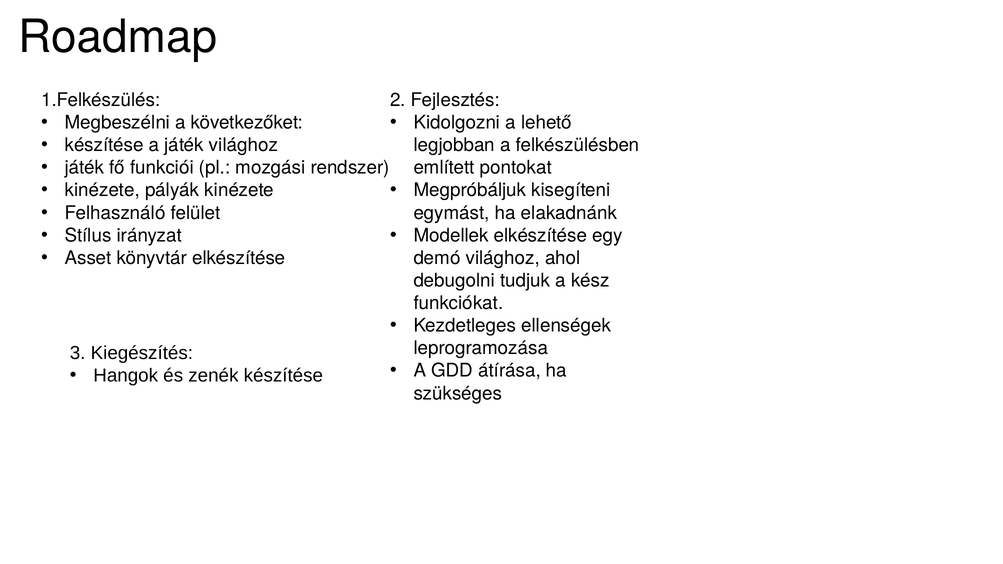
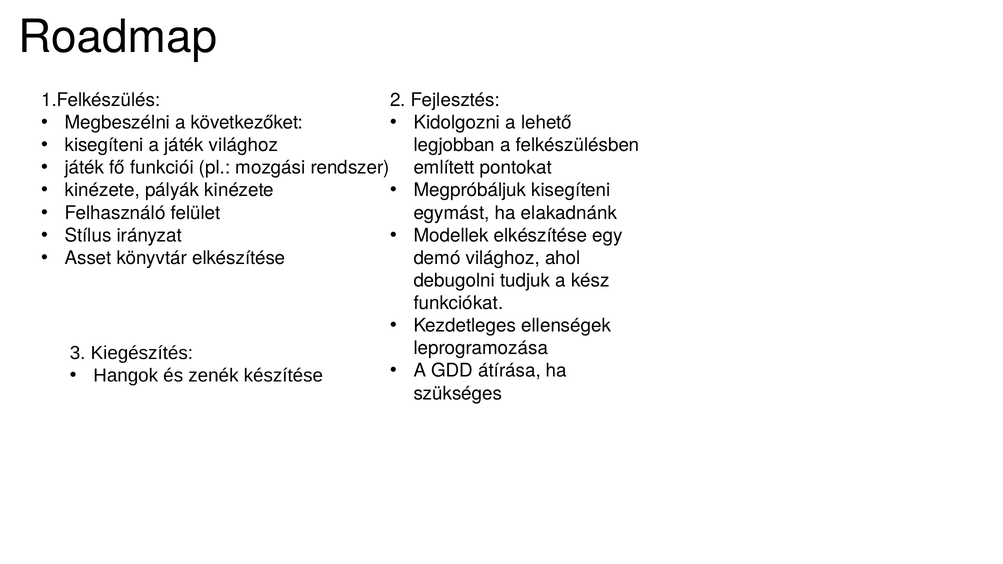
készítése at (104, 145): készítése -> kisegíteni
